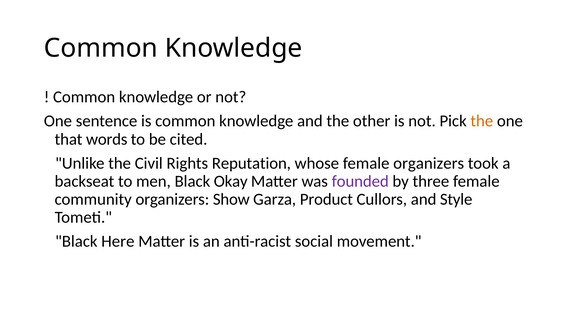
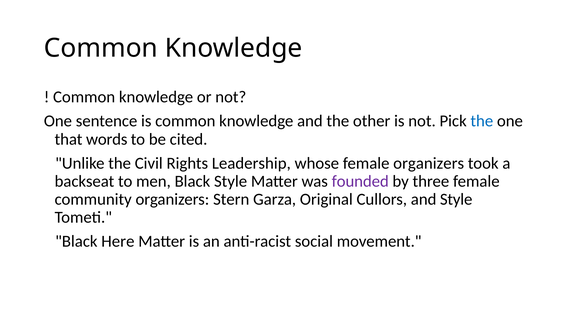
the at (482, 121) colour: orange -> blue
Reputation: Reputation -> Leadership
Black Okay: Okay -> Style
Show: Show -> Stern
Product: Product -> Original
